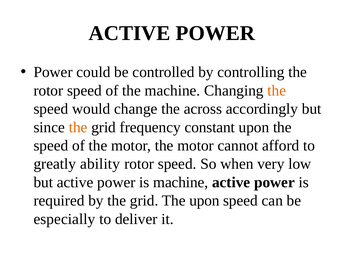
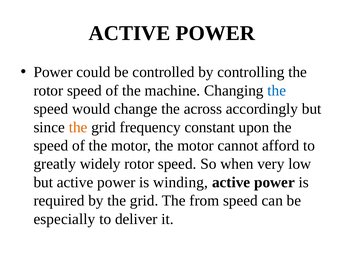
the at (277, 91) colour: orange -> blue
ability: ability -> widely
is machine: machine -> winding
The upon: upon -> from
